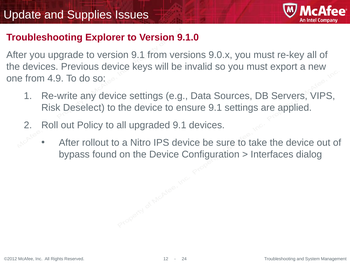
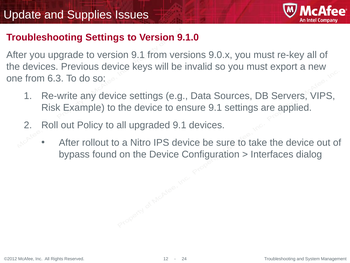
Troubleshooting Explorer: Explorer -> Settings
4.9: 4.9 -> 6.3
Deselect: Deselect -> Example
